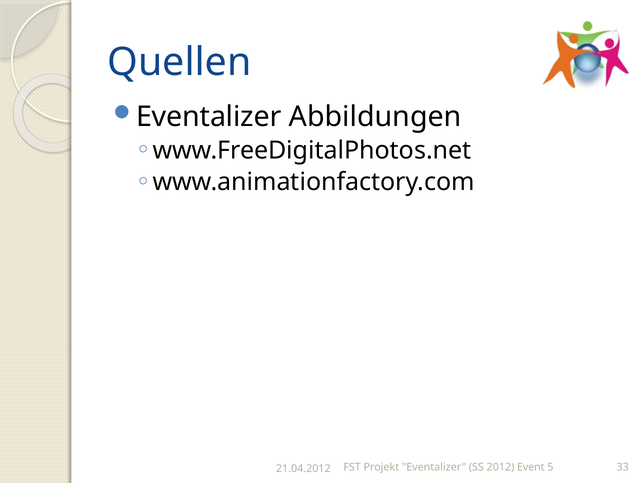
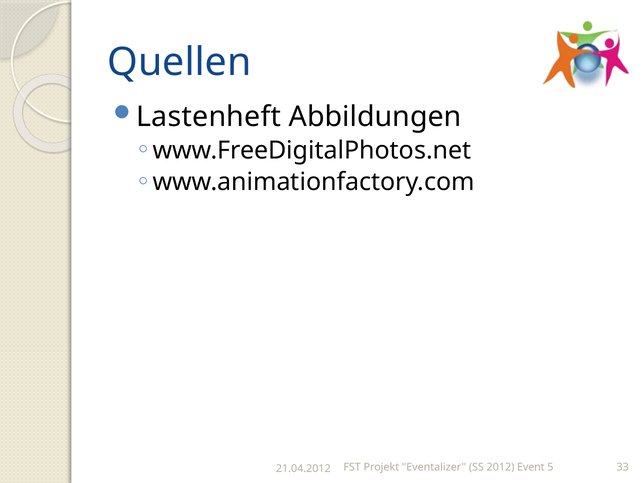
Eventalizer at (209, 117): Eventalizer -> Lastenheft
